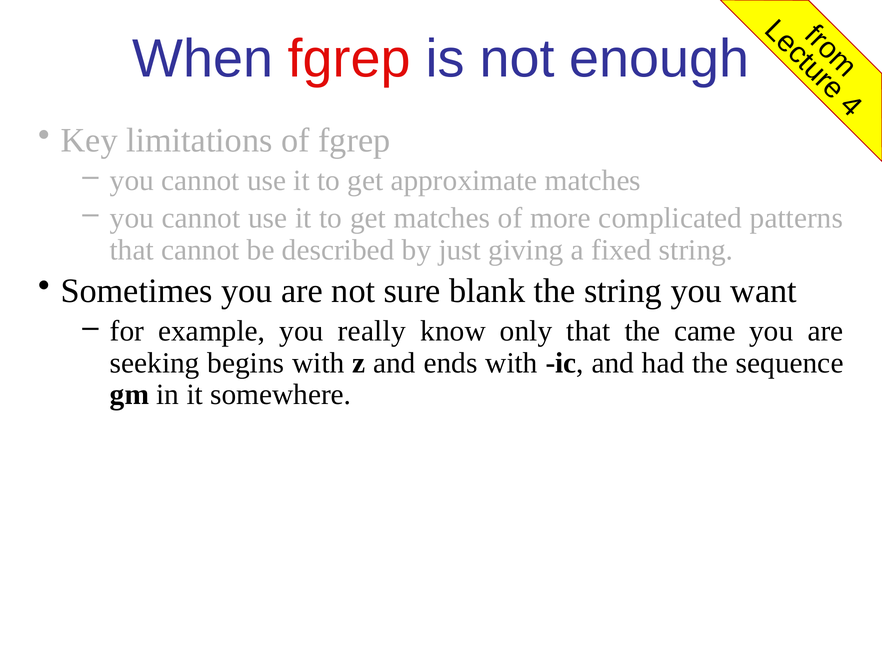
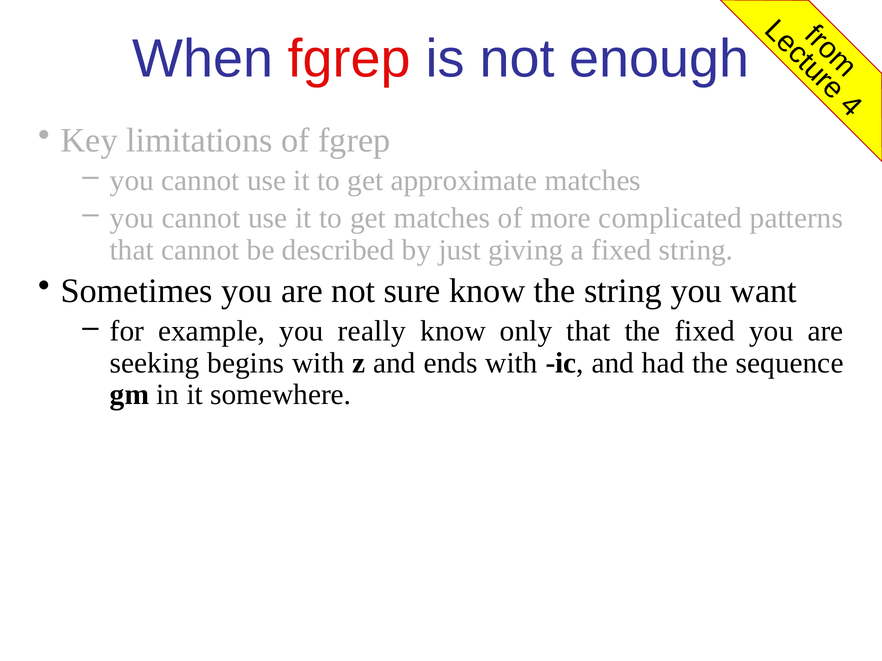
sure blank: blank -> know
the came: came -> fixed
